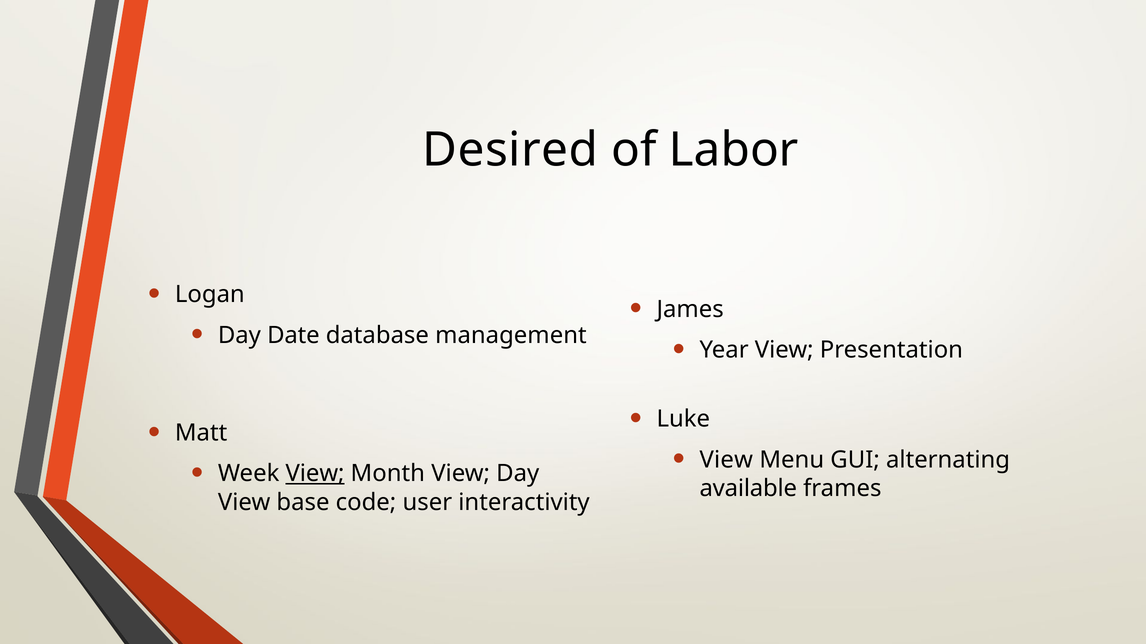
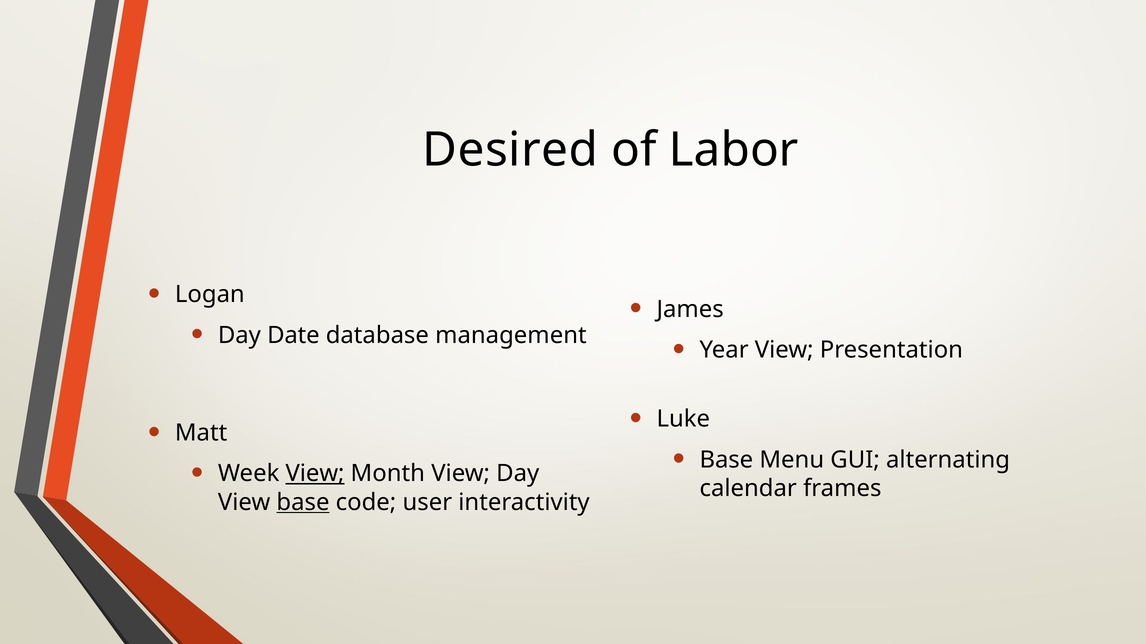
View at (726, 460): View -> Base
available: available -> calendar
base at (303, 503) underline: none -> present
